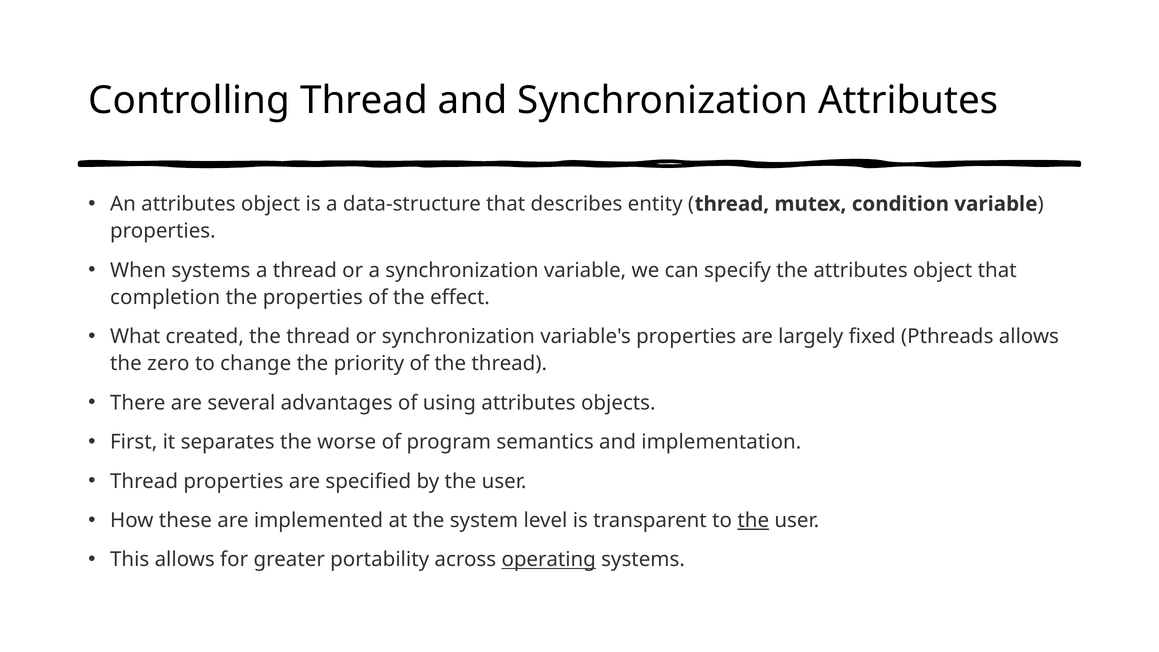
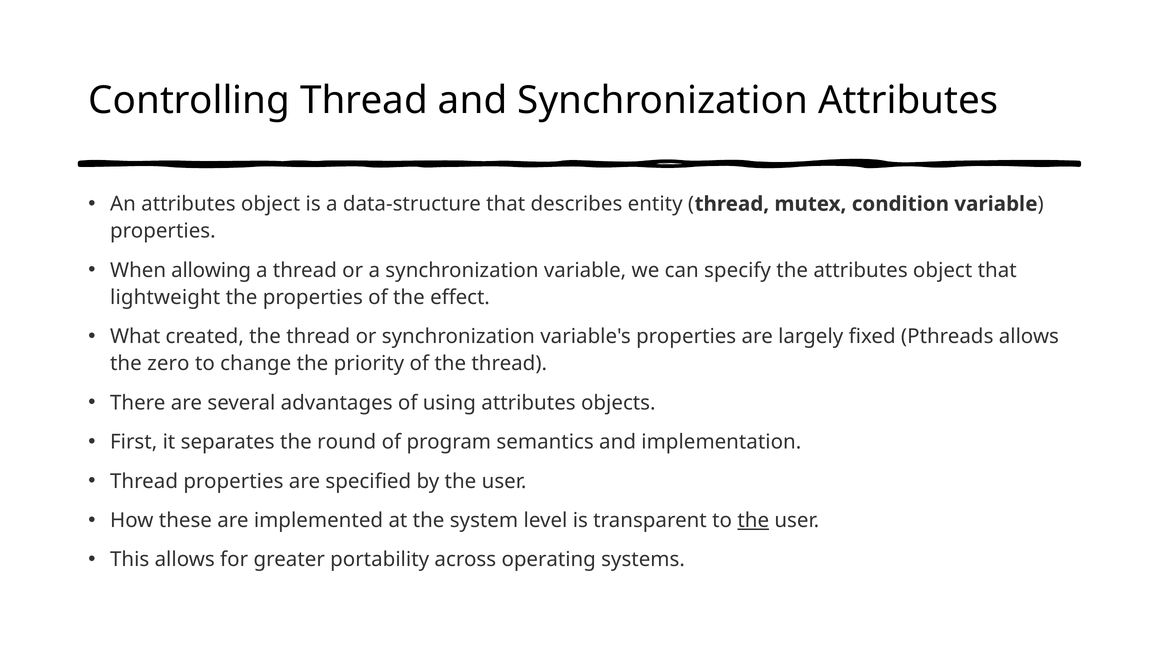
When systems: systems -> allowing
completion: completion -> lightweight
worse: worse -> round
operating underline: present -> none
